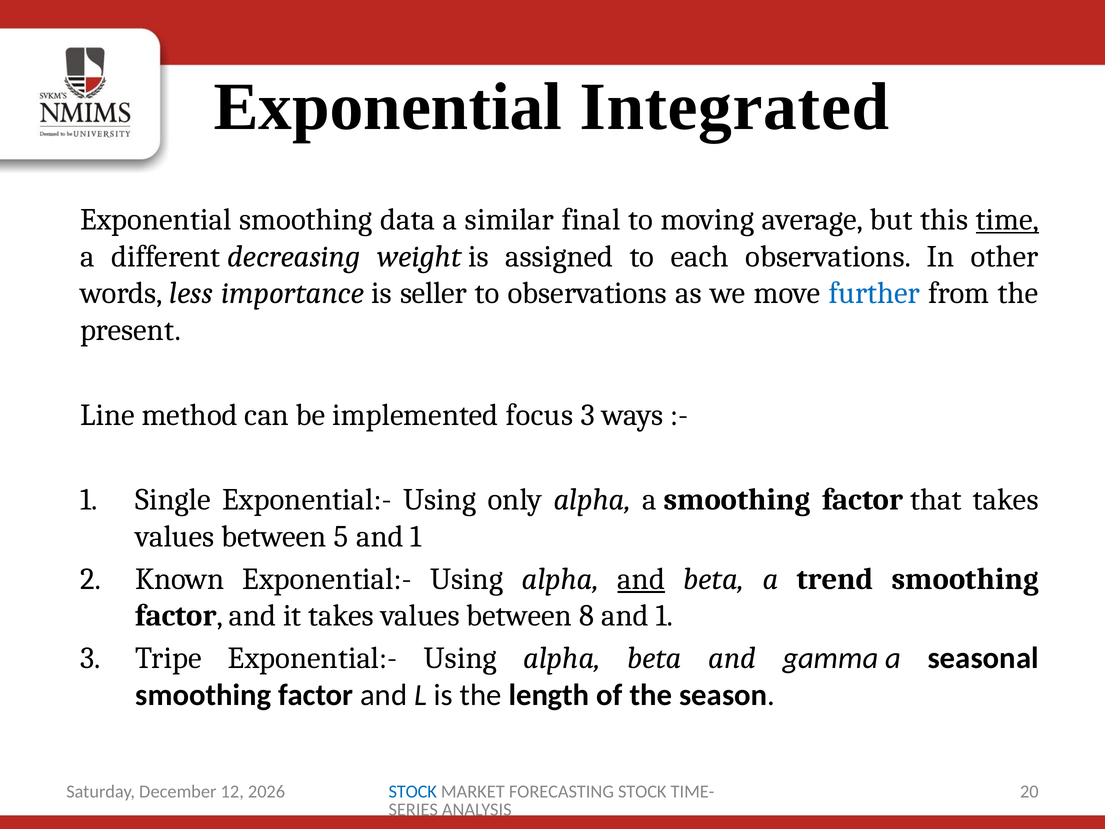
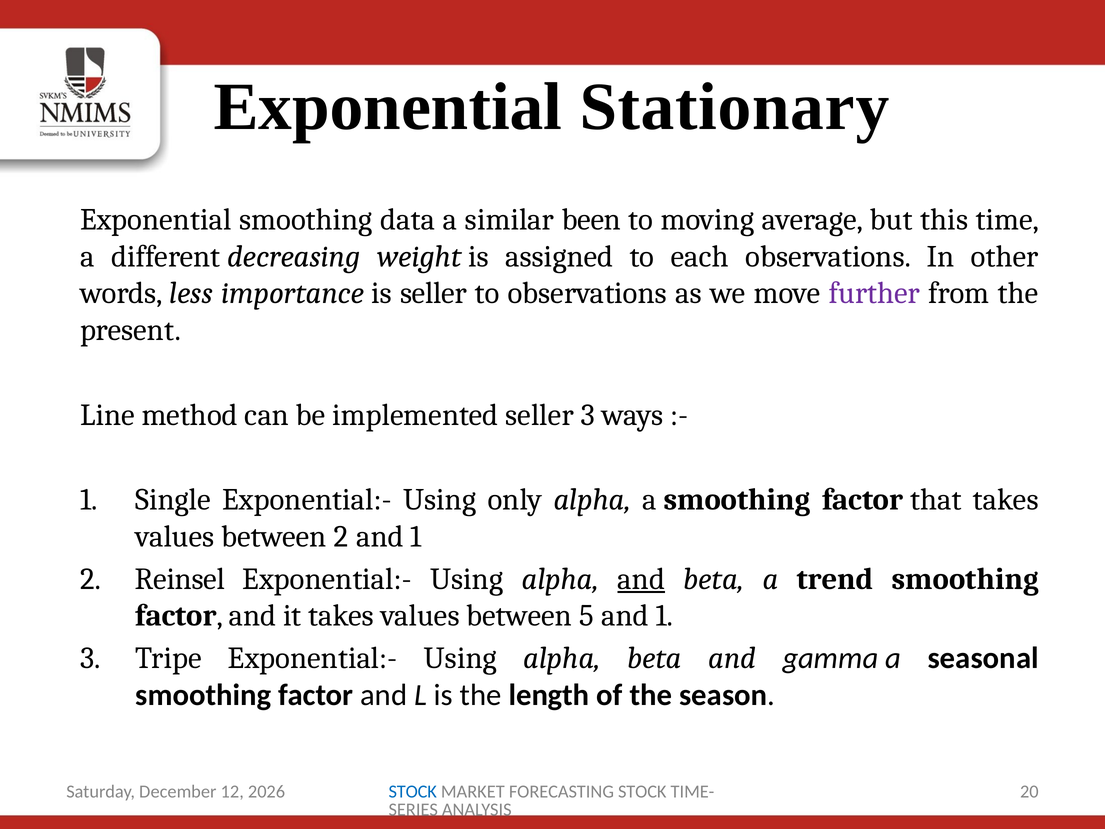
Integrated: Integrated -> Stationary
final: final -> been
time underline: present -> none
further colour: blue -> purple
implemented focus: focus -> seller
between 5: 5 -> 2
Known: Known -> Reinsel
8: 8 -> 5
